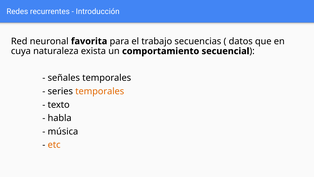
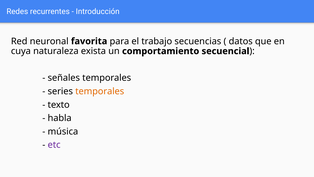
etc colour: orange -> purple
